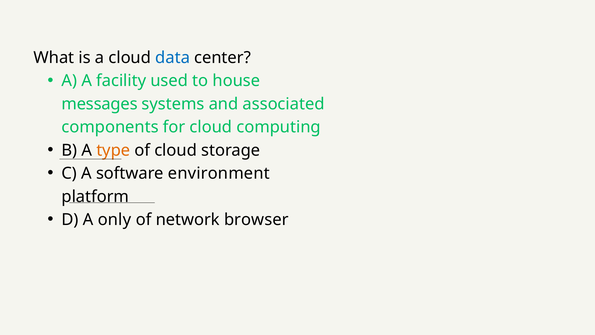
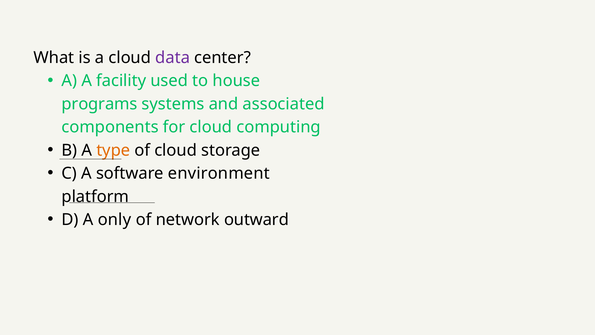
data colour: blue -> purple
messages: messages -> programs
browser: browser -> outward
